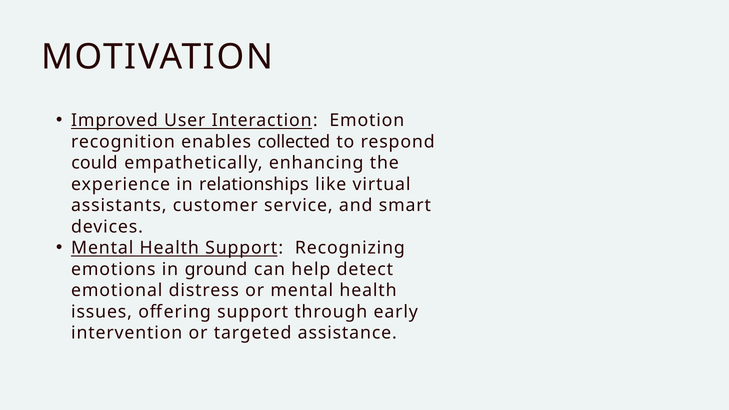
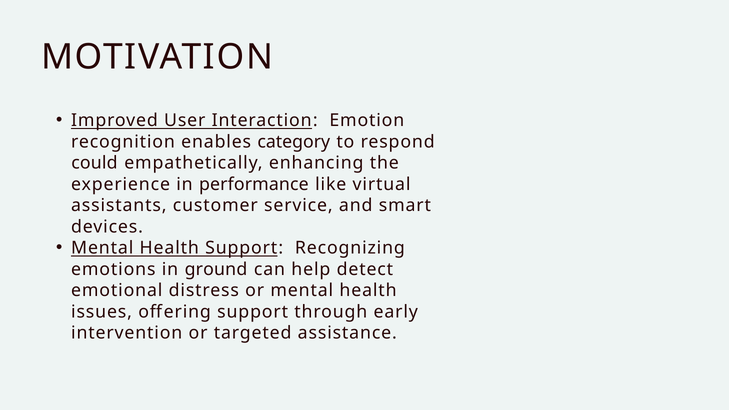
collected: collected -> category
relationships: relationships -> performance
